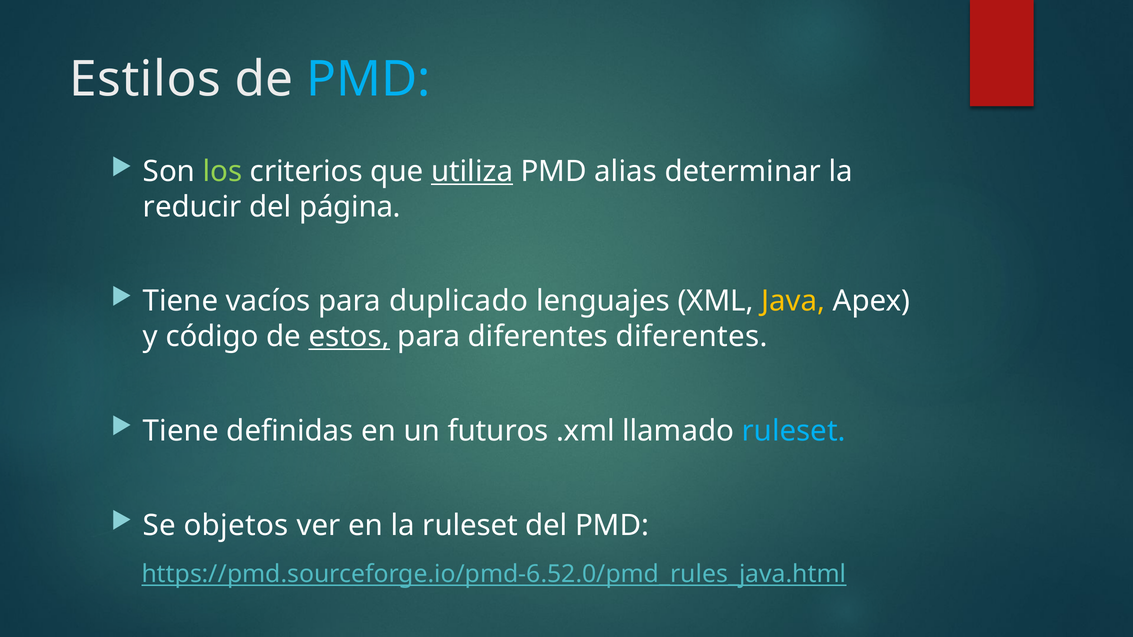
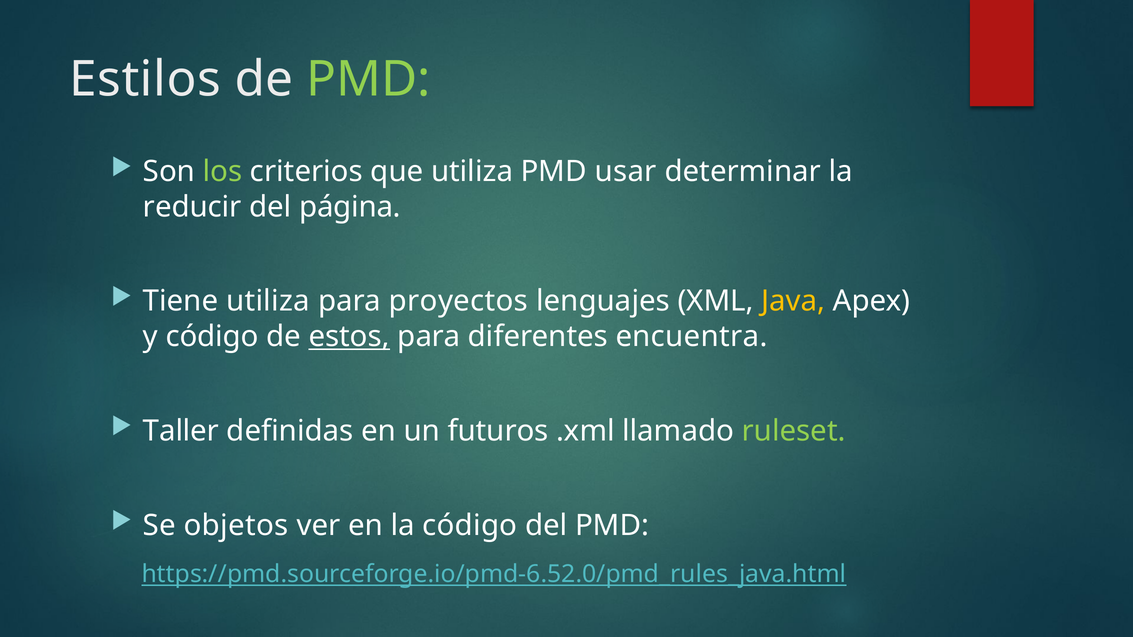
PMD at (368, 80) colour: light blue -> light green
utiliza at (472, 172) underline: present -> none
alias: alias -> usar
Tiene vacíos: vacíos -> utiliza
duplicado: duplicado -> proyectos
diferentes diferentes: diferentes -> encuentra
Tiene at (181, 431): Tiene -> Taller
ruleset at (794, 431) colour: light blue -> light green
la ruleset: ruleset -> código
